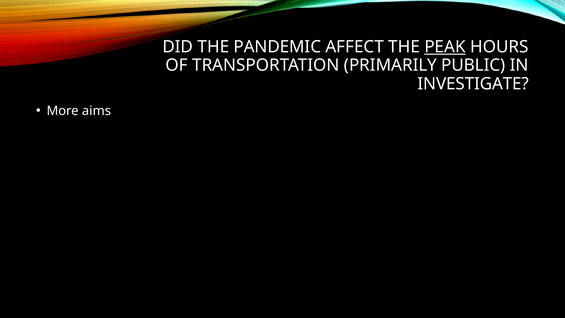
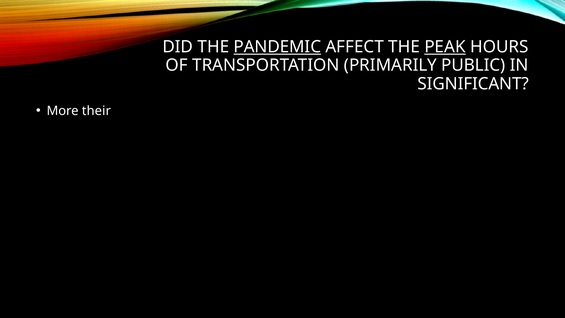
PANDEMIC underline: none -> present
INVESTIGATE: INVESTIGATE -> SIGNIFICANT
aims: aims -> their
